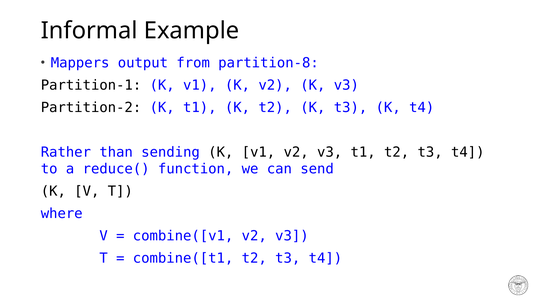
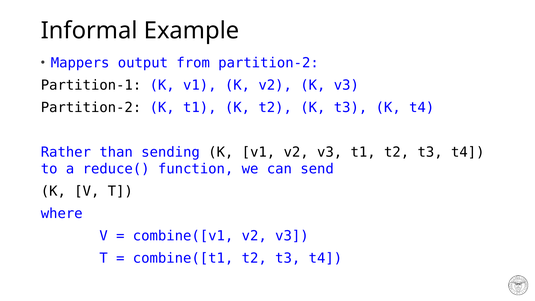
from partition-8: partition-8 -> partition-2
